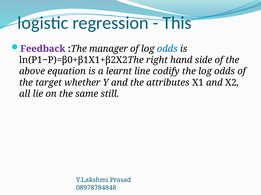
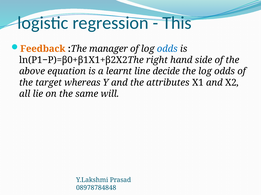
Feedback colour: purple -> orange
codify: codify -> decide
whether: whether -> whereas
still: still -> will
